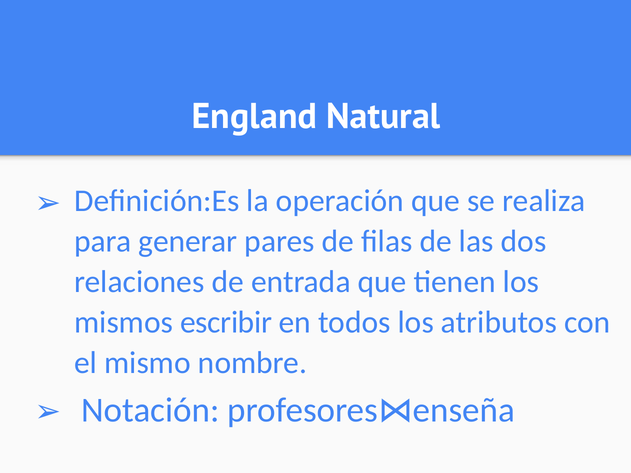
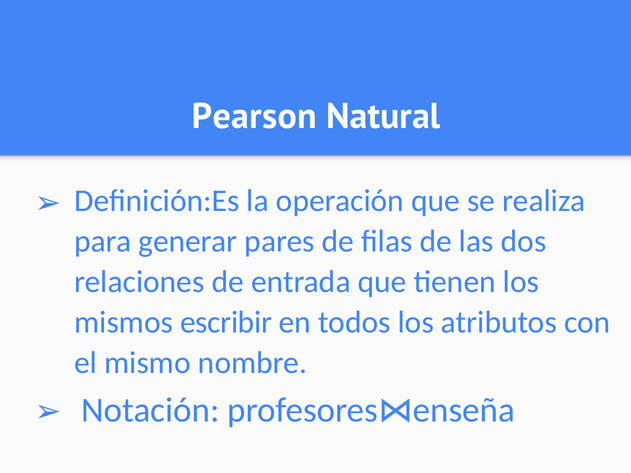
England: England -> Pearson
